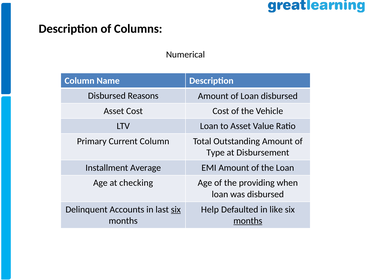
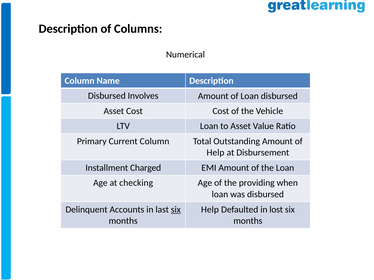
Reasons: Reasons -> Involves
Type at (216, 153): Type -> Help
Average: Average -> Charged
like: like -> lost
months at (248, 221) underline: present -> none
